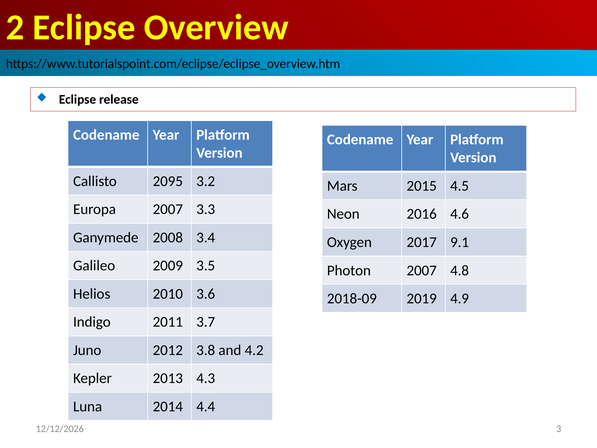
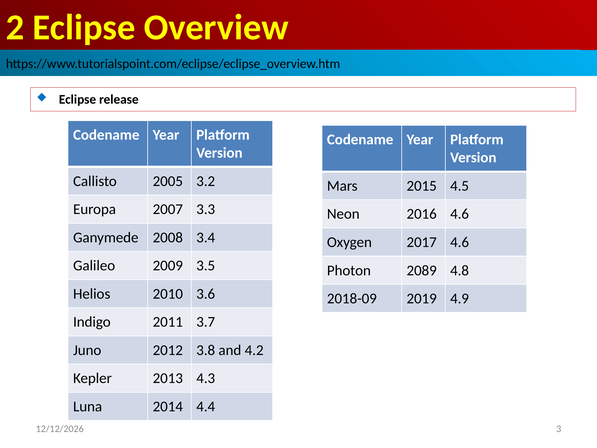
2095: 2095 -> 2005
2017 9.1: 9.1 -> 4.6
Photon 2007: 2007 -> 2089
